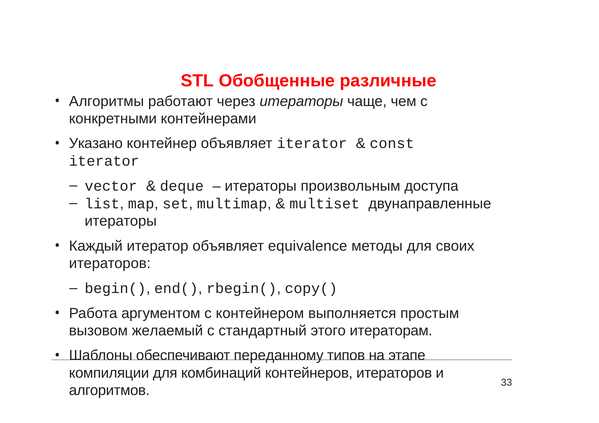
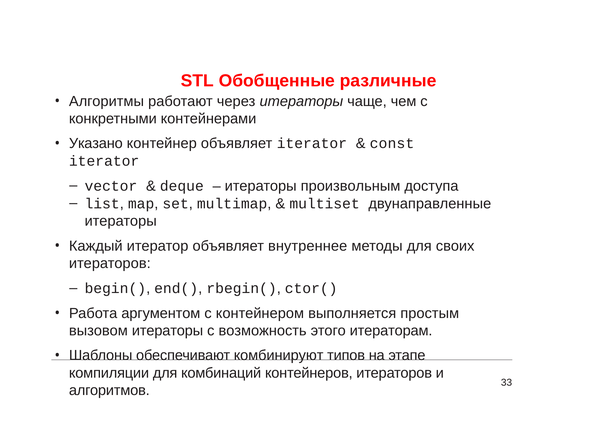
equivalence: equivalence -> внутреннее
copy(: copy( -> ctor(
вызовом желаемый: желаемый -> итераторы
стандартный: стандартный -> возможность
переданному: переданному -> комбинируют
